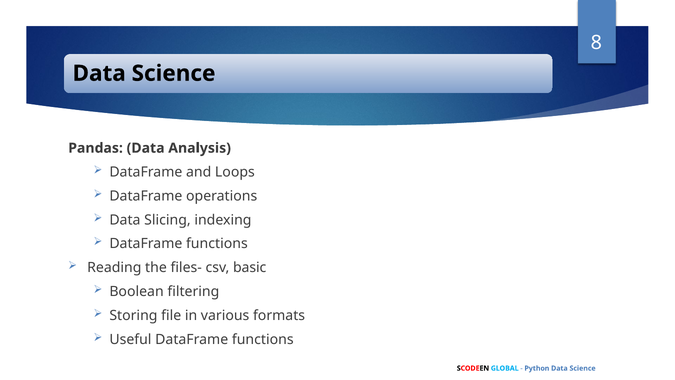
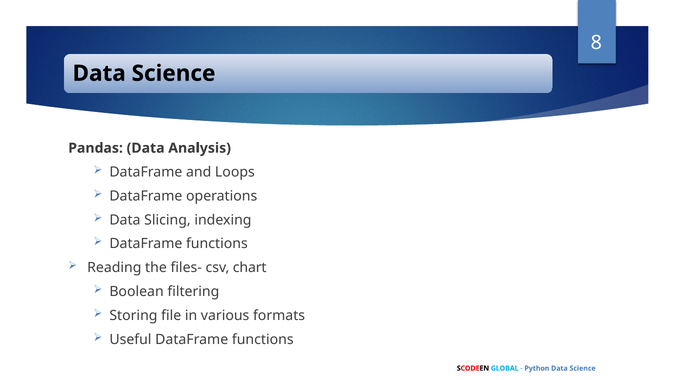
basic: basic -> chart
